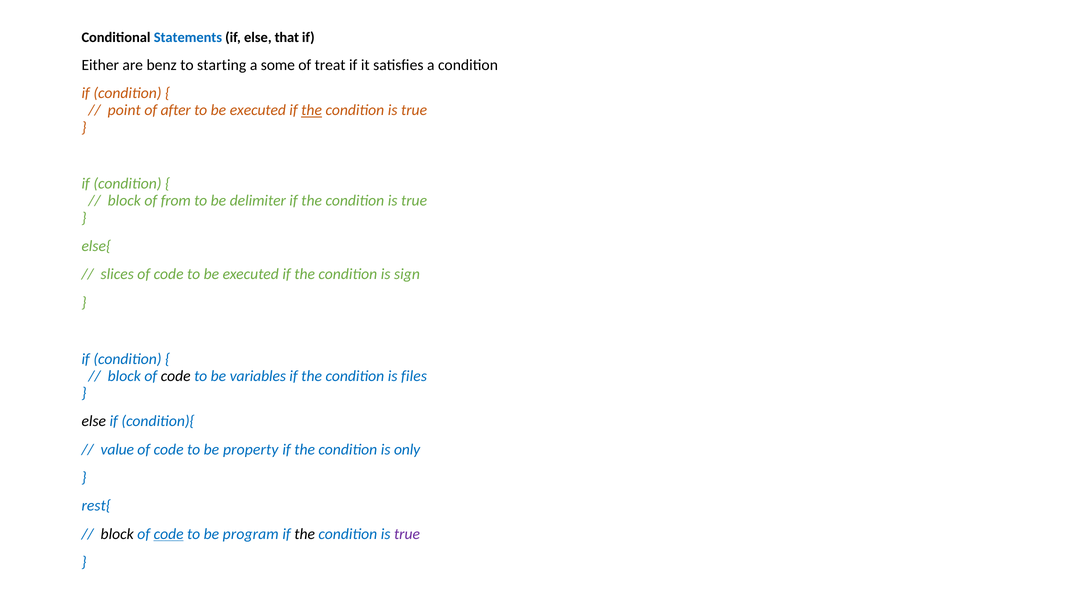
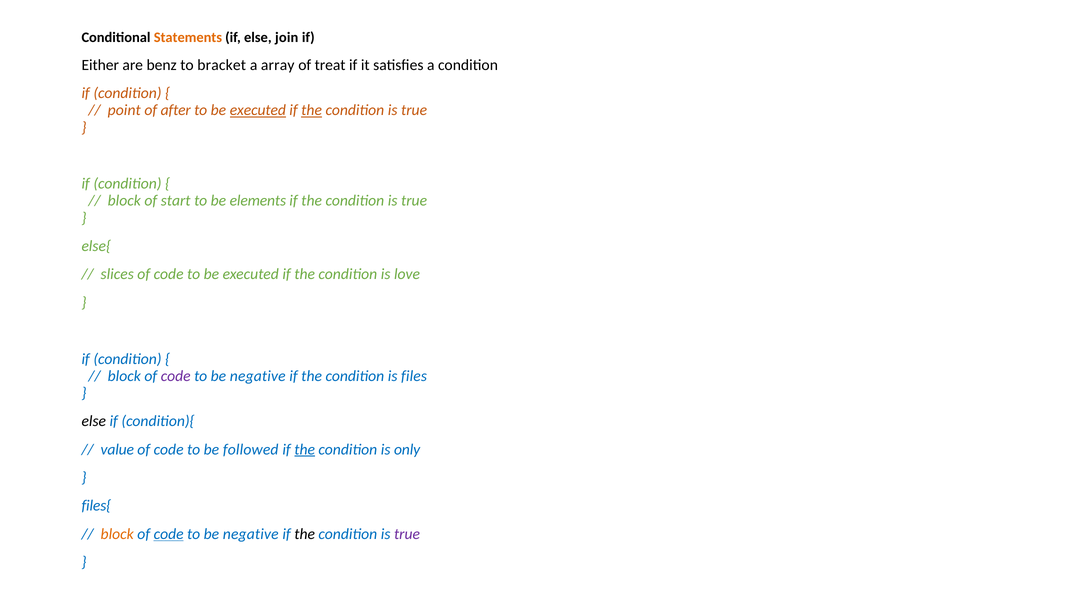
Statements colour: blue -> orange
that: that -> join
starting: starting -> bracket
some: some -> array
executed at (258, 110) underline: none -> present
from: from -> start
delimiter: delimiter -> elements
sign: sign -> love
code at (176, 376) colour: black -> purple
variables at (258, 376): variables -> negative
property: property -> followed
the at (305, 450) underline: none -> present
rest{: rest{ -> files{
block at (117, 534) colour: black -> orange
program at (251, 534): program -> negative
